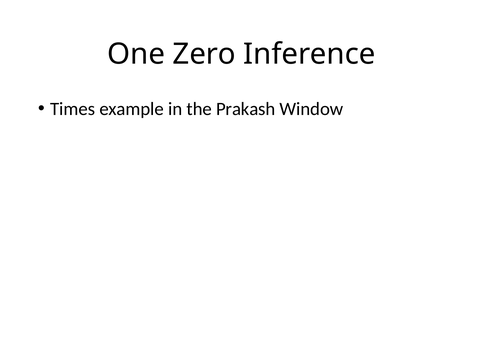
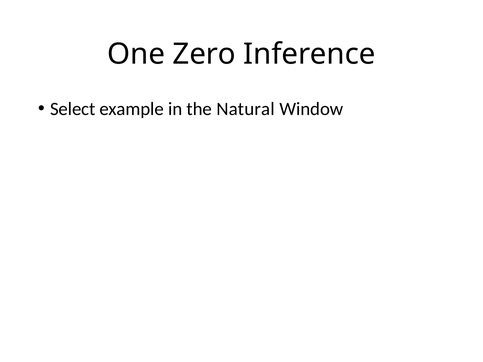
Times: Times -> Select
Prakash: Prakash -> Natural
